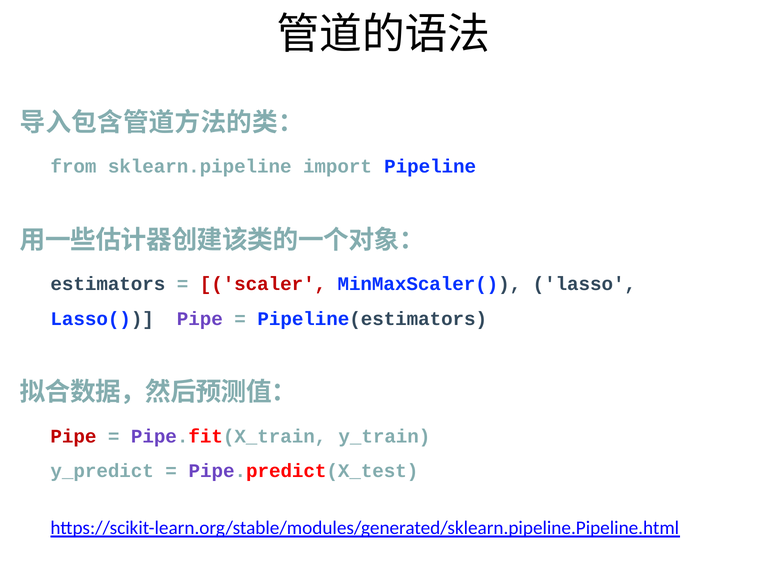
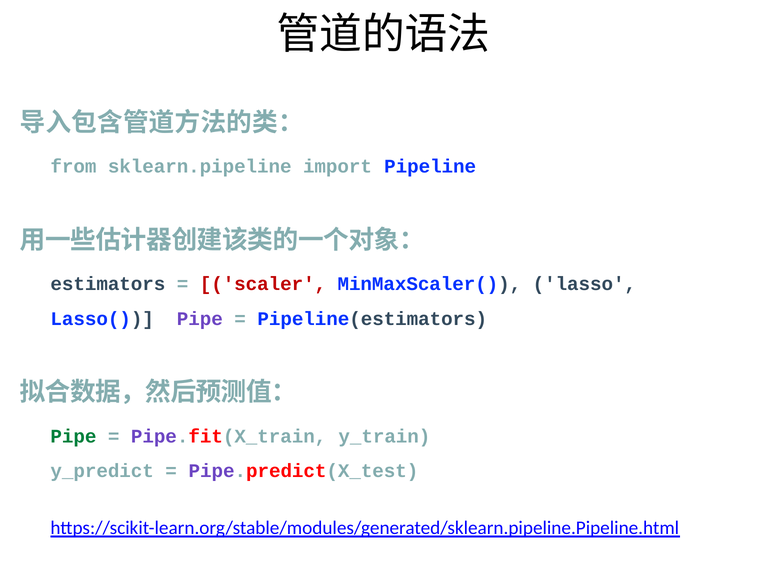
Pipe at (74, 436) colour: red -> green
